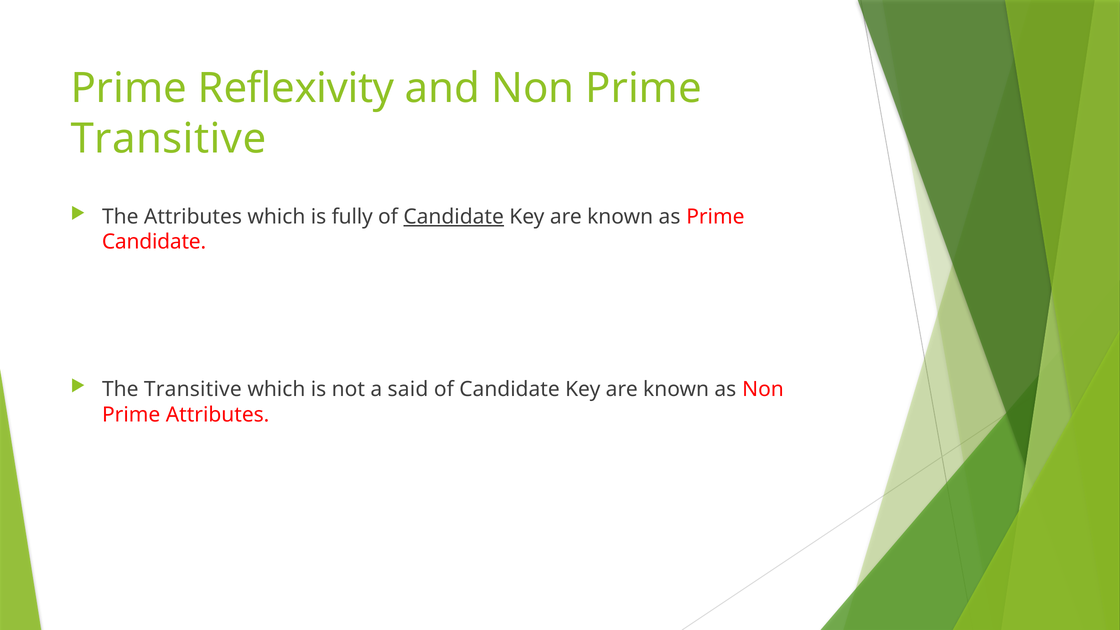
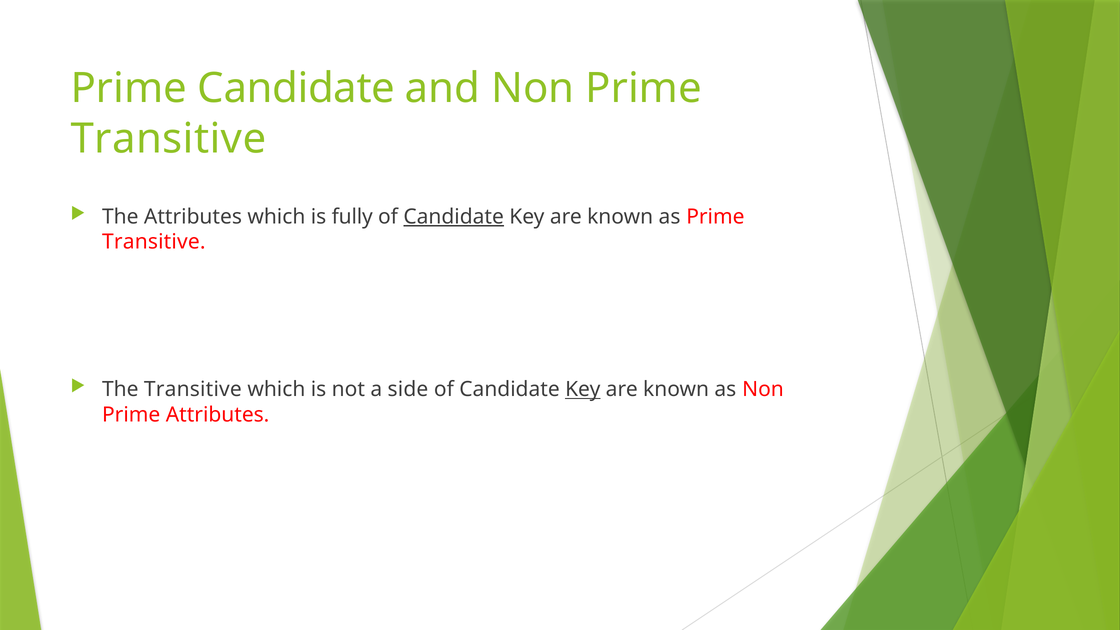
Prime Reflexivity: Reflexivity -> Candidate
Candidate at (154, 242): Candidate -> Transitive
said: said -> side
Key at (583, 389) underline: none -> present
